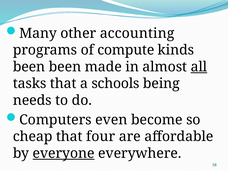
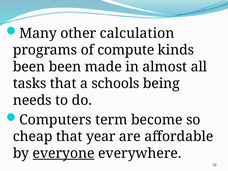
accounting: accounting -> calculation
all underline: present -> none
even: even -> term
four: four -> year
